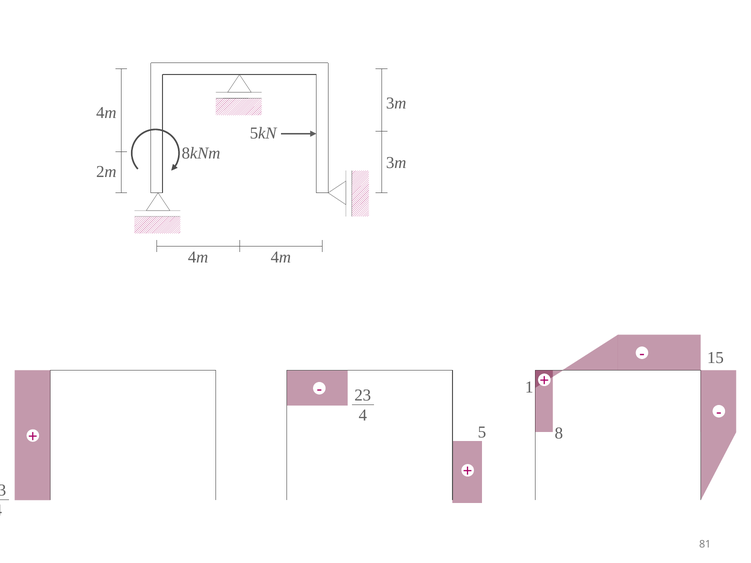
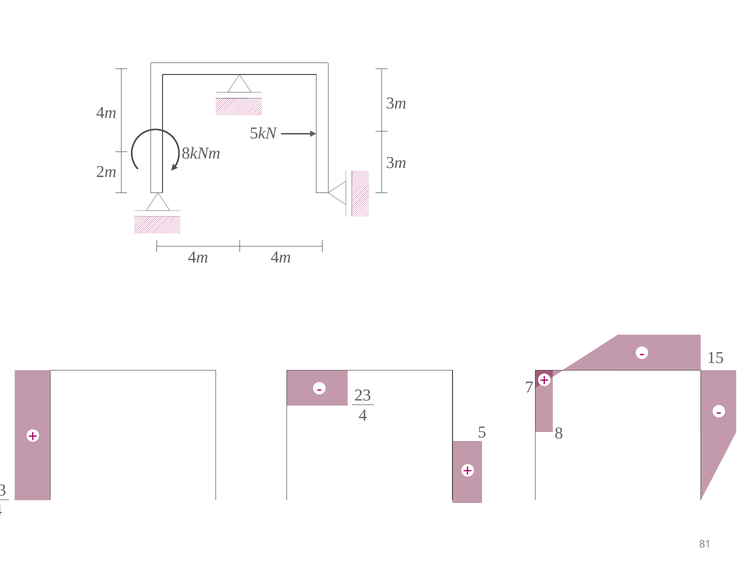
1: 1 -> 7
